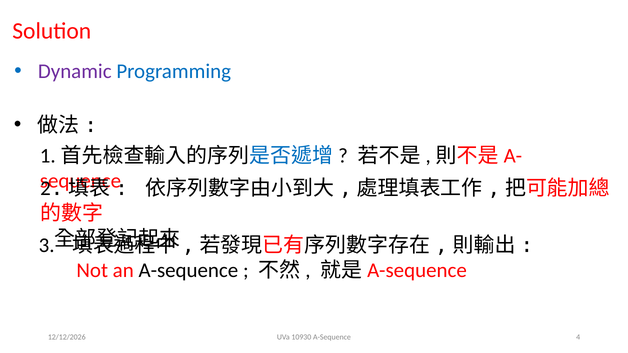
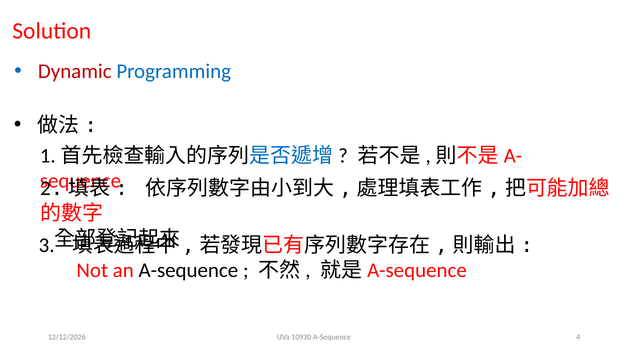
Dynamic colour: purple -> red
